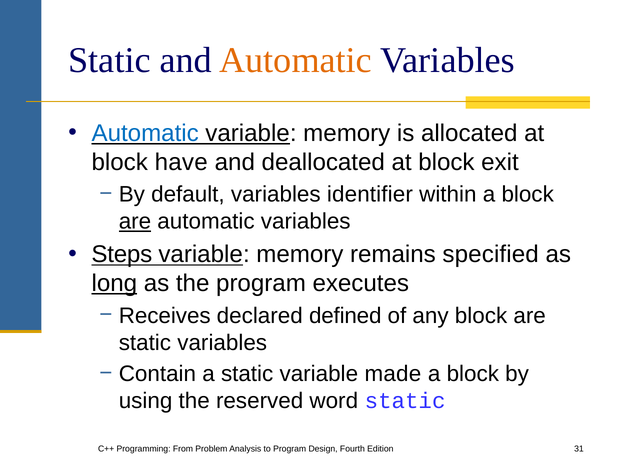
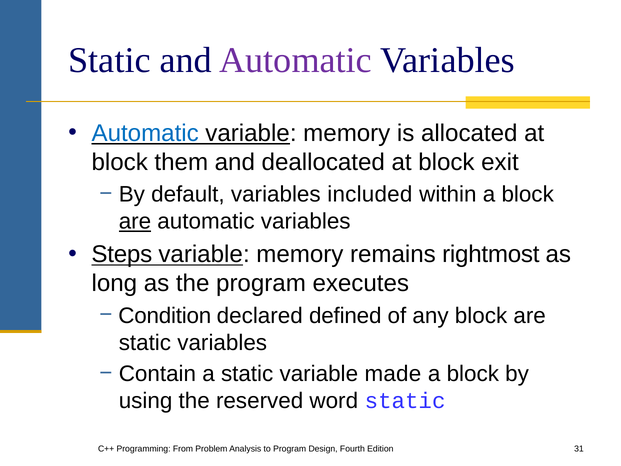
Automatic at (295, 60) colour: orange -> purple
have: have -> them
identifier: identifier -> included
specified: specified -> rightmost
long underline: present -> none
Receives: Receives -> Condition
